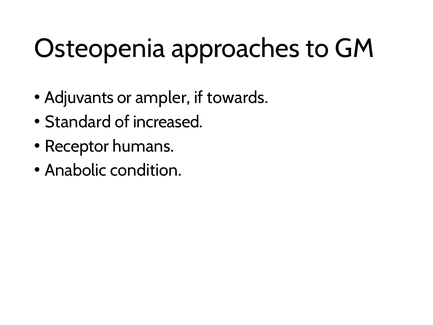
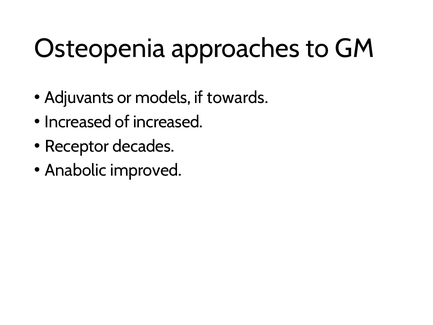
ampler: ampler -> models
Standard at (78, 122): Standard -> Increased
humans: humans -> decades
condition: condition -> improved
